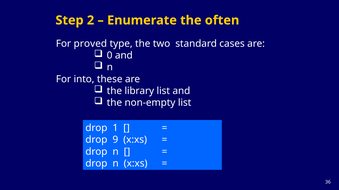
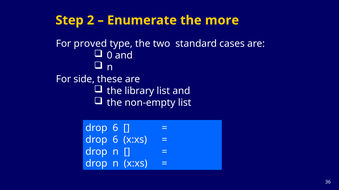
often: often -> more
into: into -> side
1 at (115, 128): 1 -> 6
9 at (115, 140): 9 -> 6
